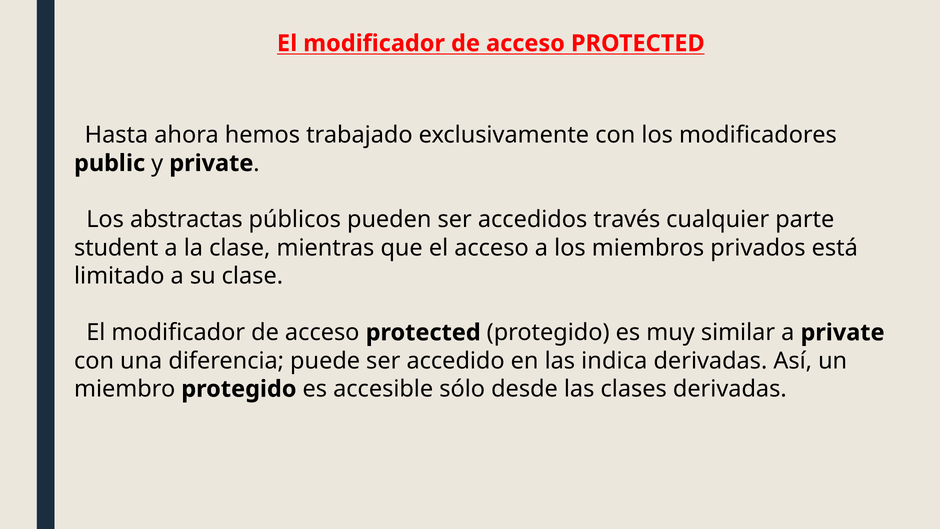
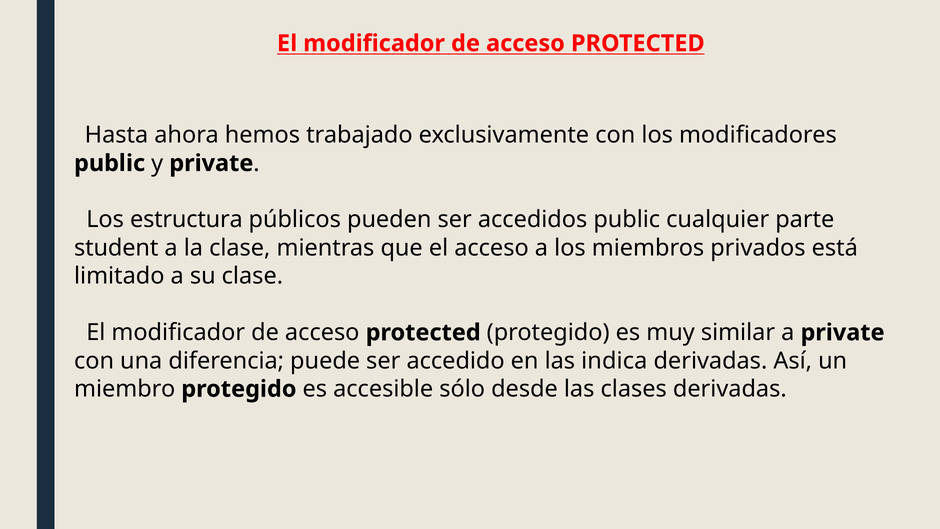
abstractas: abstractas -> estructura
accedidos través: través -> public
